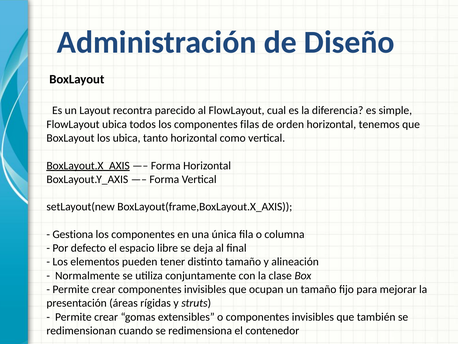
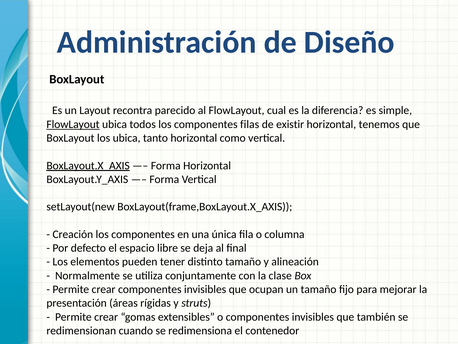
FlowLayout at (73, 124) underline: none -> present
orden: orden -> existir
Gestiona: Gestiona -> Creación
